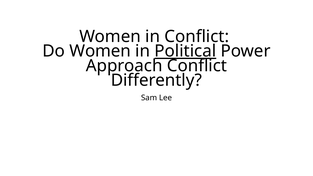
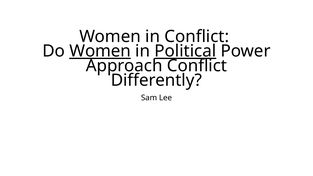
Women at (100, 51) underline: none -> present
